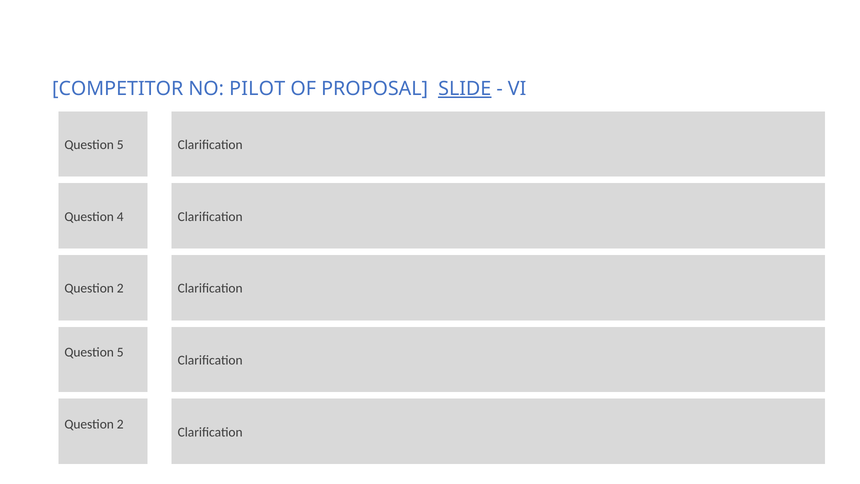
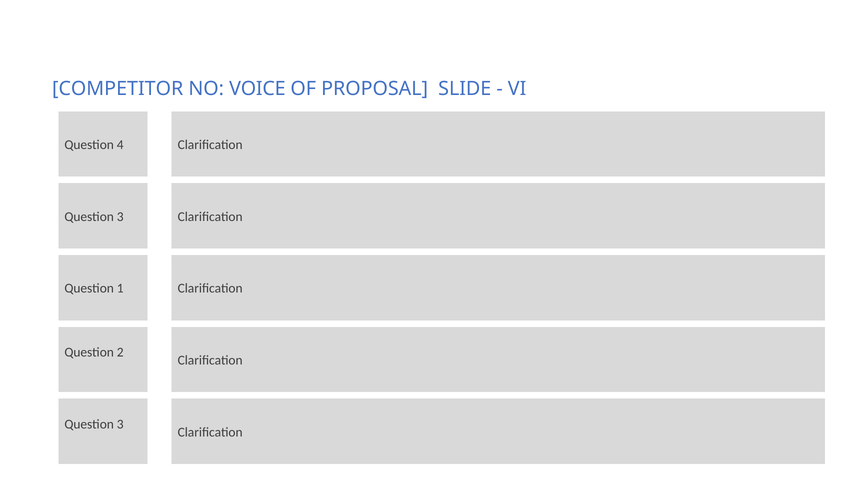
PILOT: PILOT -> VOICE
SLIDE underline: present -> none
5 at (120, 145): 5 -> 4
4 at (120, 217): 4 -> 3
2 at (120, 288): 2 -> 1
5 at (120, 352): 5 -> 2
2 at (120, 424): 2 -> 3
